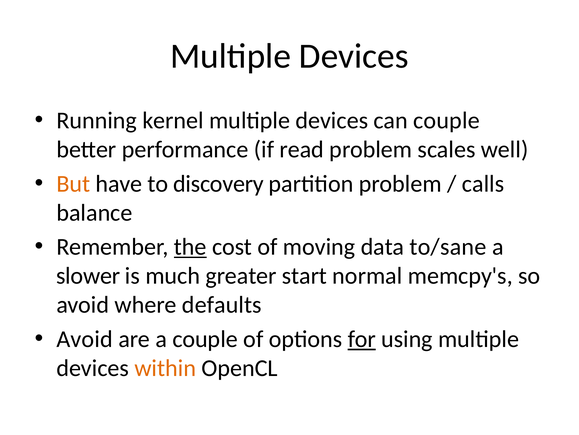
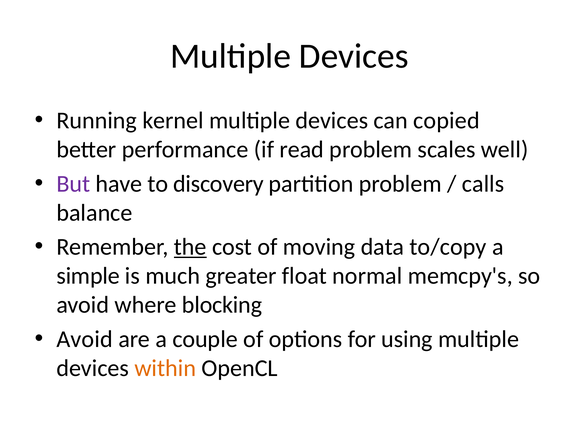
can couple: couple -> copied
But colour: orange -> purple
to/sane: to/sane -> to/copy
slower: slower -> simple
start: start -> float
defaults: defaults -> blocking
for underline: present -> none
